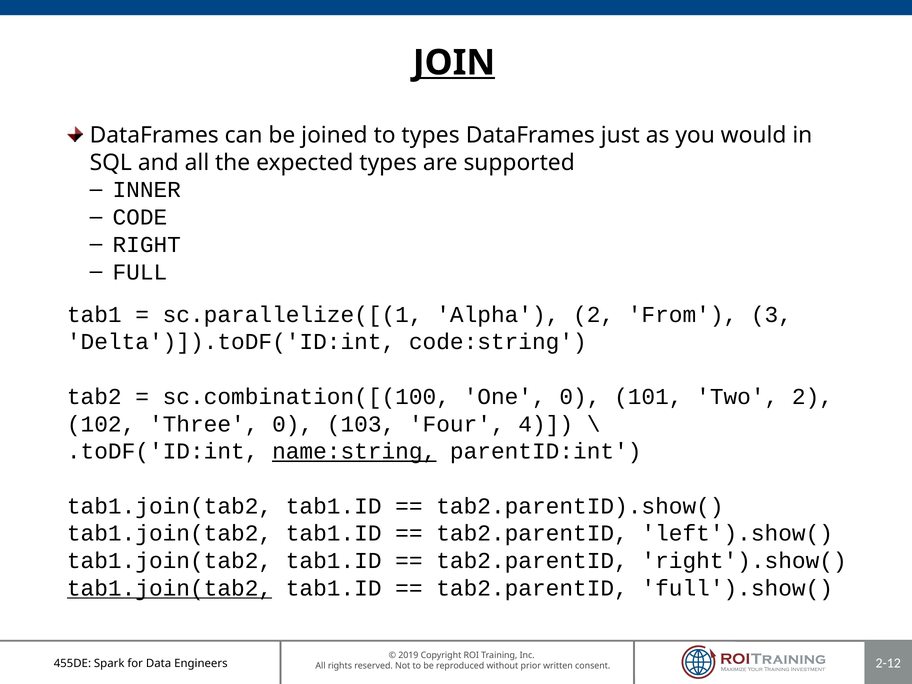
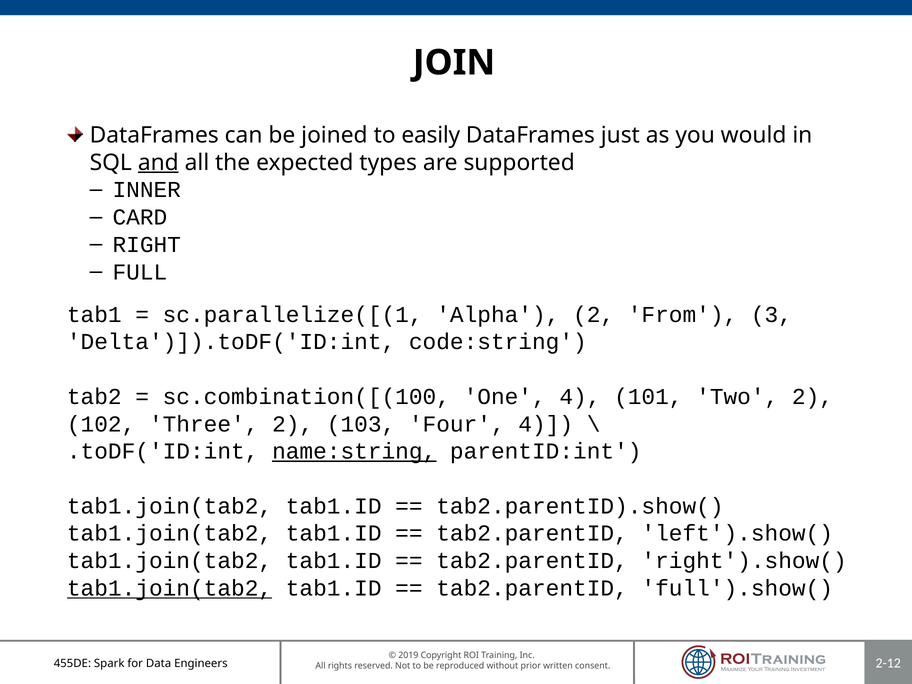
JOIN underline: present -> none
to types: types -> easily
and underline: none -> present
CODE: CODE -> CARD
One 0: 0 -> 4
Three 0: 0 -> 2
